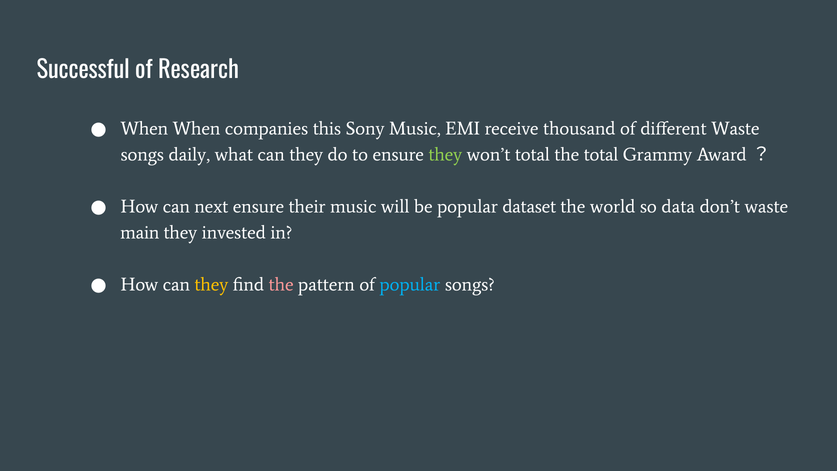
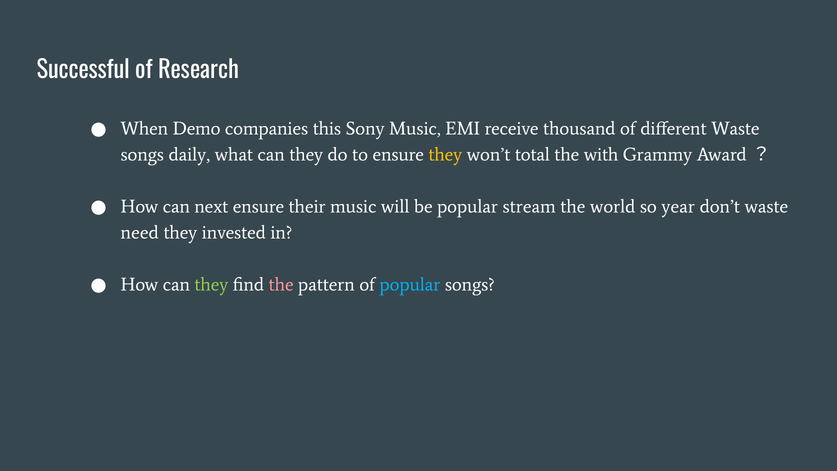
When When: When -> Demo
they at (445, 155) colour: light green -> yellow
the total: total -> with
dataset: dataset -> stream
data: data -> year
main: main -> need
they at (211, 285) colour: yellow -> light green
